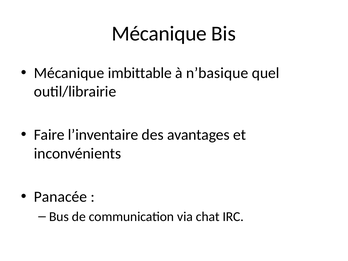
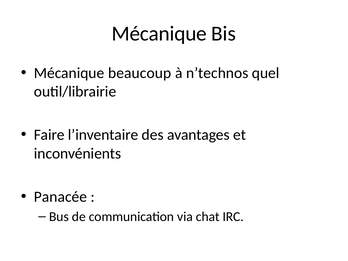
imbittable: imbittable -> beaucoup
n’basique: n’basique -> n’technos
